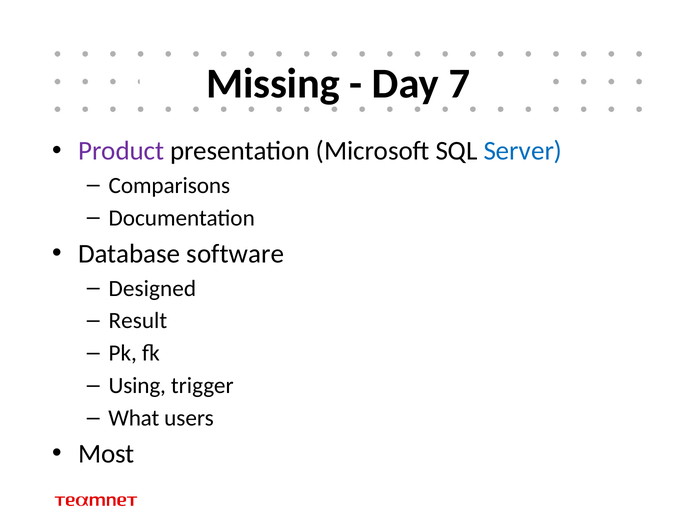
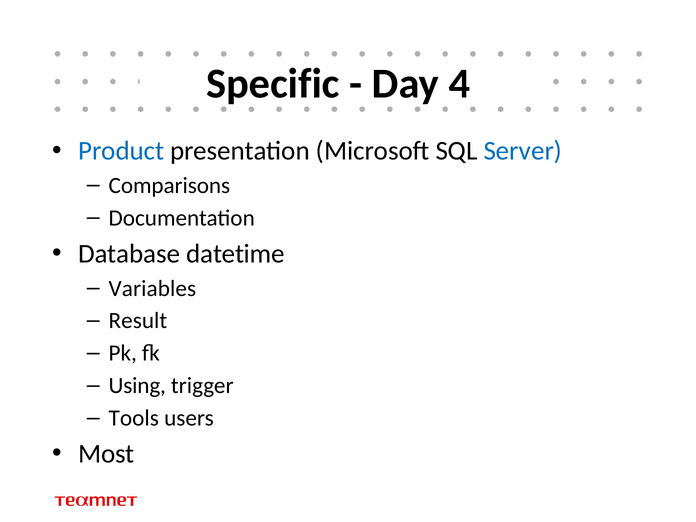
Missing: Missing -> Specific
7: 7 -> 4
Product colour: purple -> blue
software: software -> datetime
Designed: Designed -> Variables
What: What -> Tools
